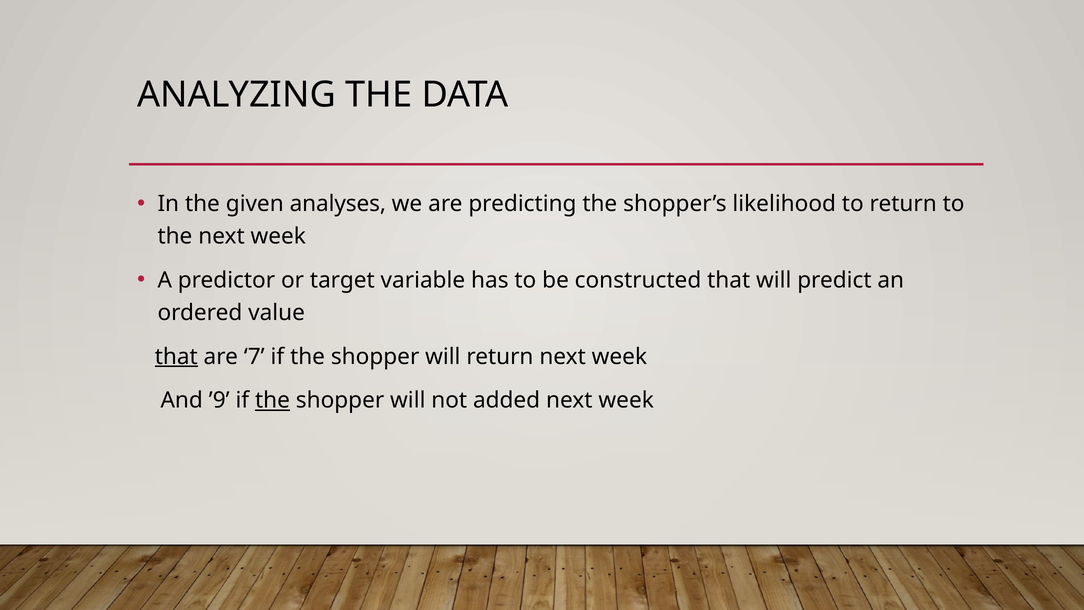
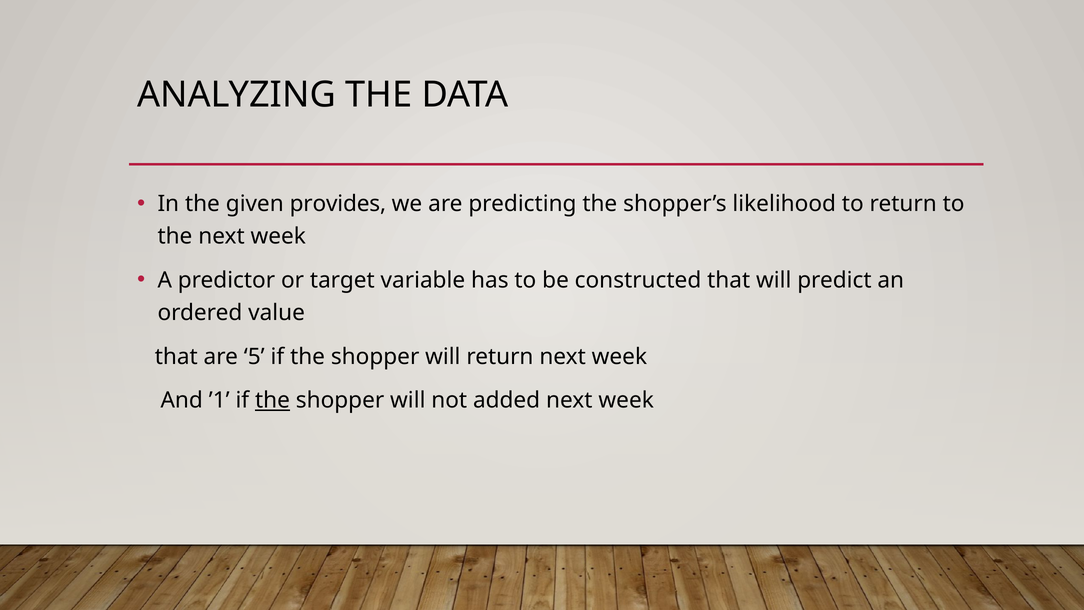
analyses: analyses -> provides
that at (176, 357) underline: present -> none
7: 7 -> 5
’9: ’9 -> ’1
